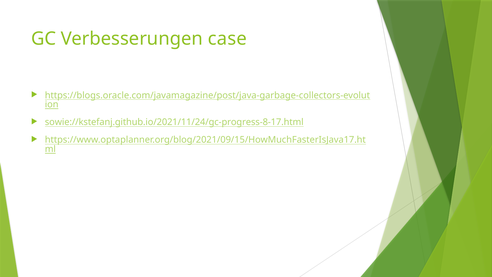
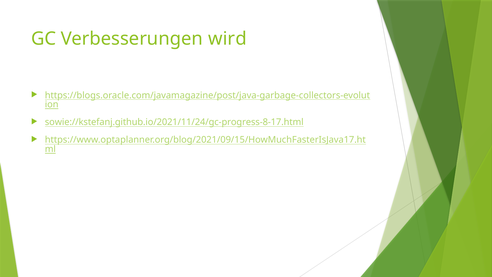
case: case -> wird
